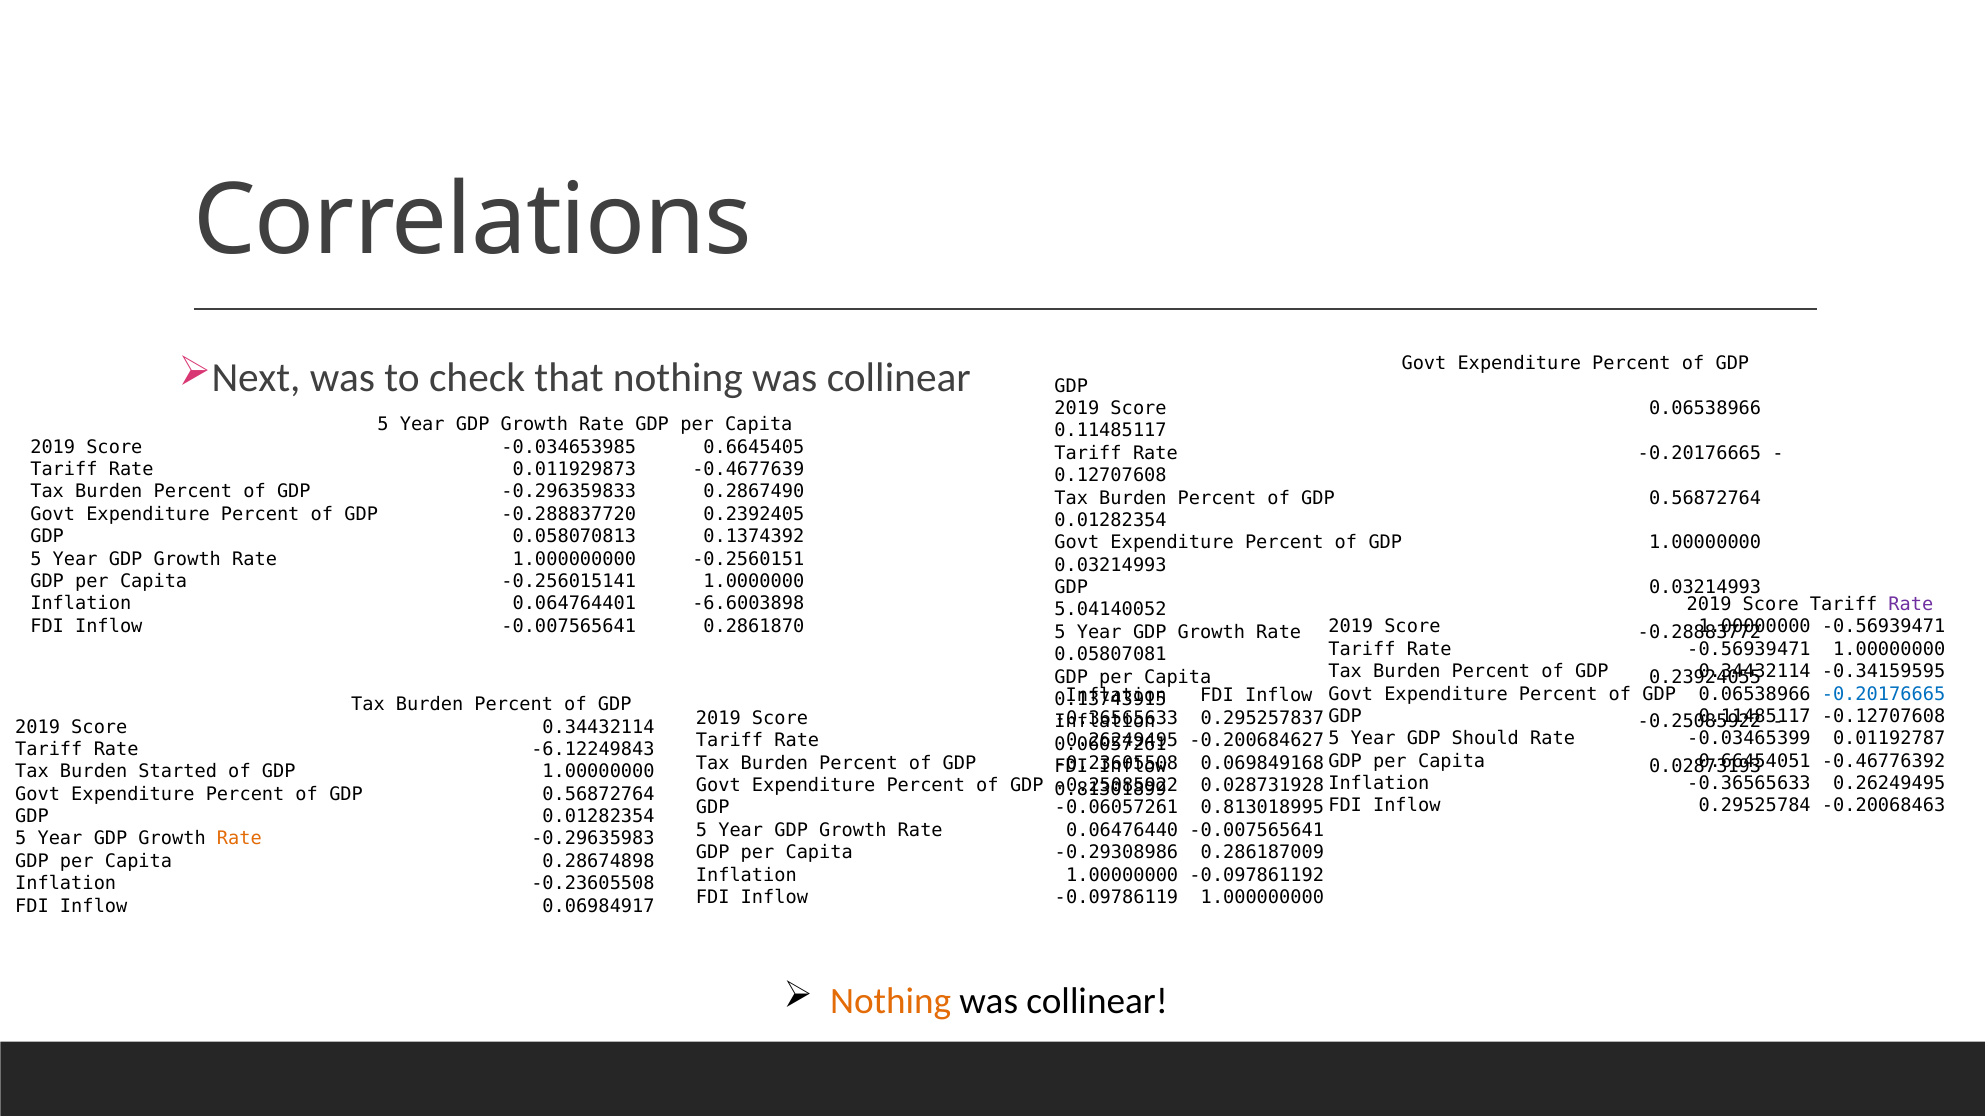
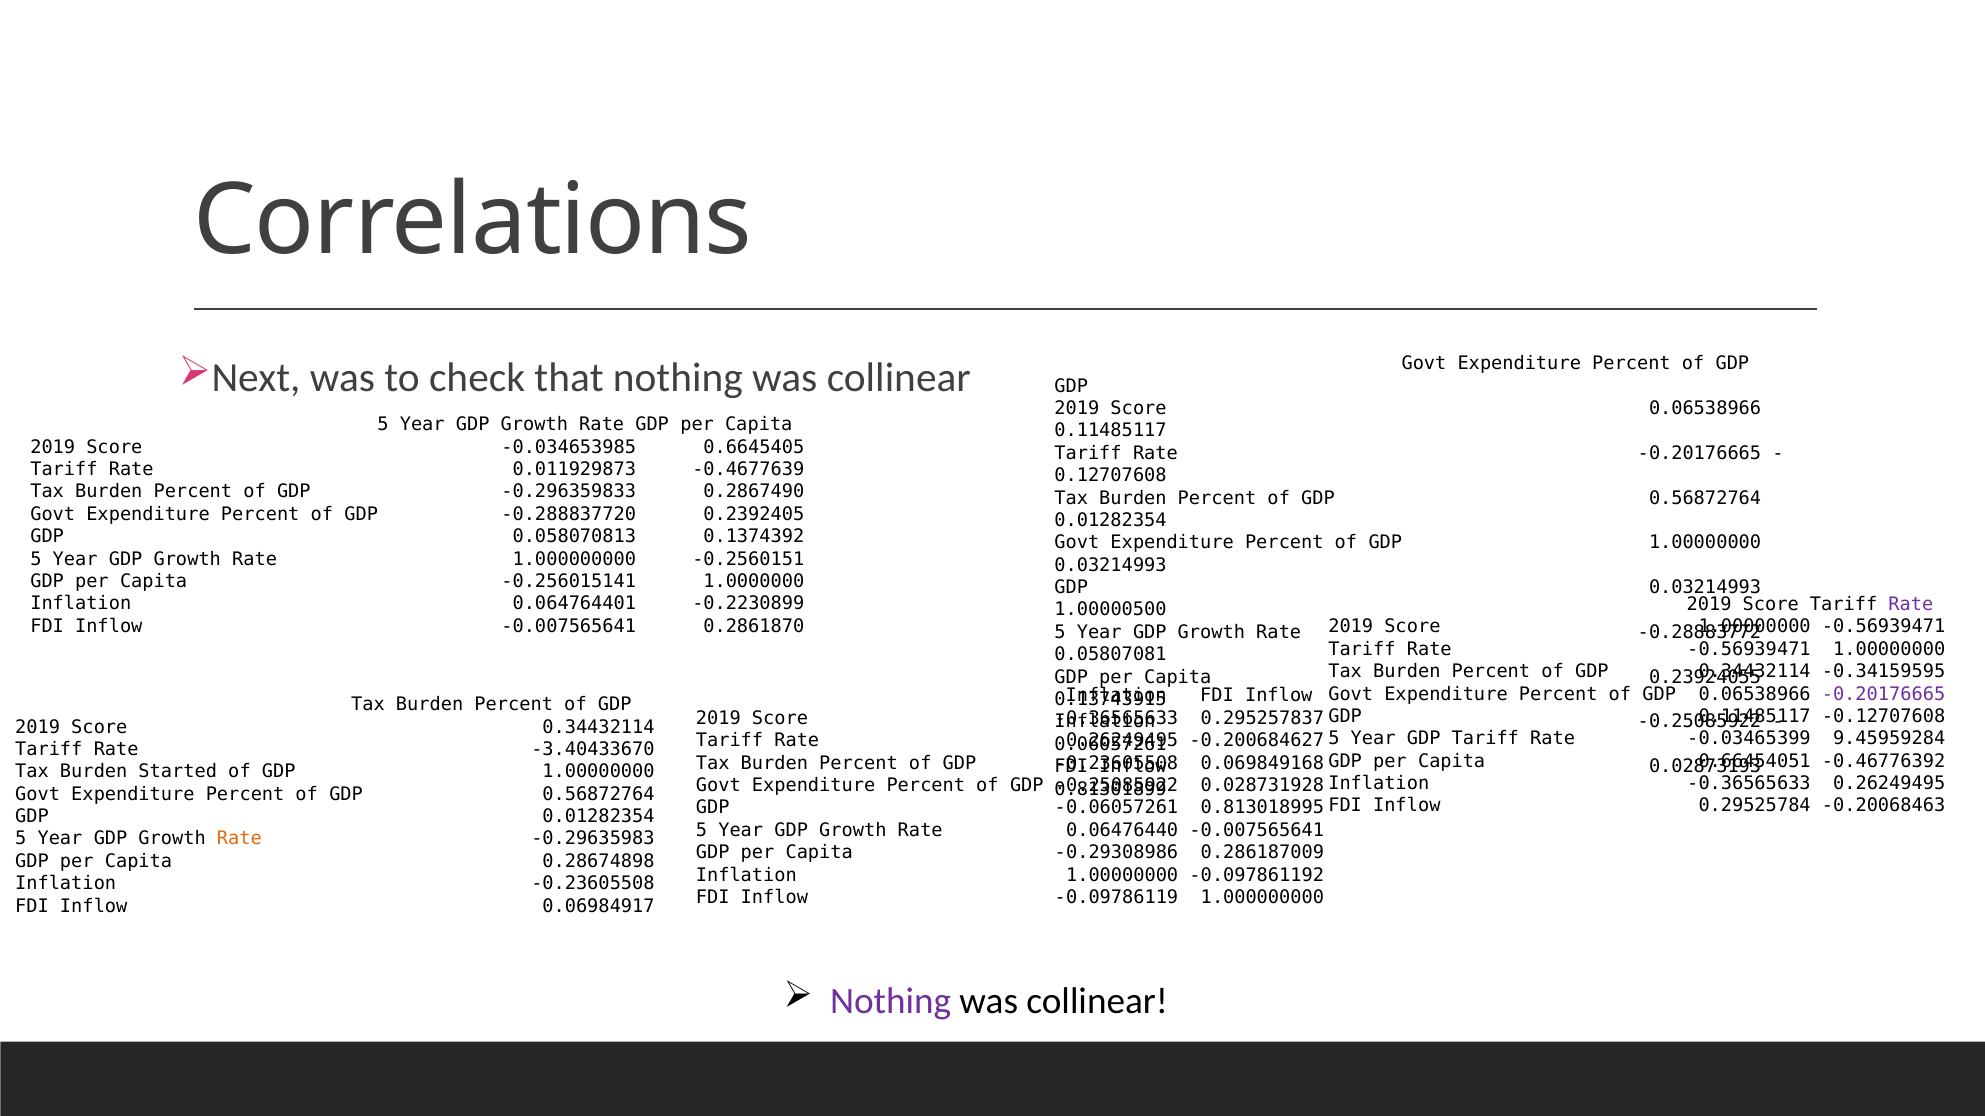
-6.6003898: -6.6003898 -> -0.2230899
5.04140052: 5.04140052 -> 1.00000500
-0.20176665 at (1884, 694) colour: blue -> purple
GDP Should: Should -> Tariff
0.01192787: 0.01192787 -> 9.45959284
-6.12249843: -6.12249843 -> -3.40433670
Nothing at (891, 1002) colour: orange -> purple
